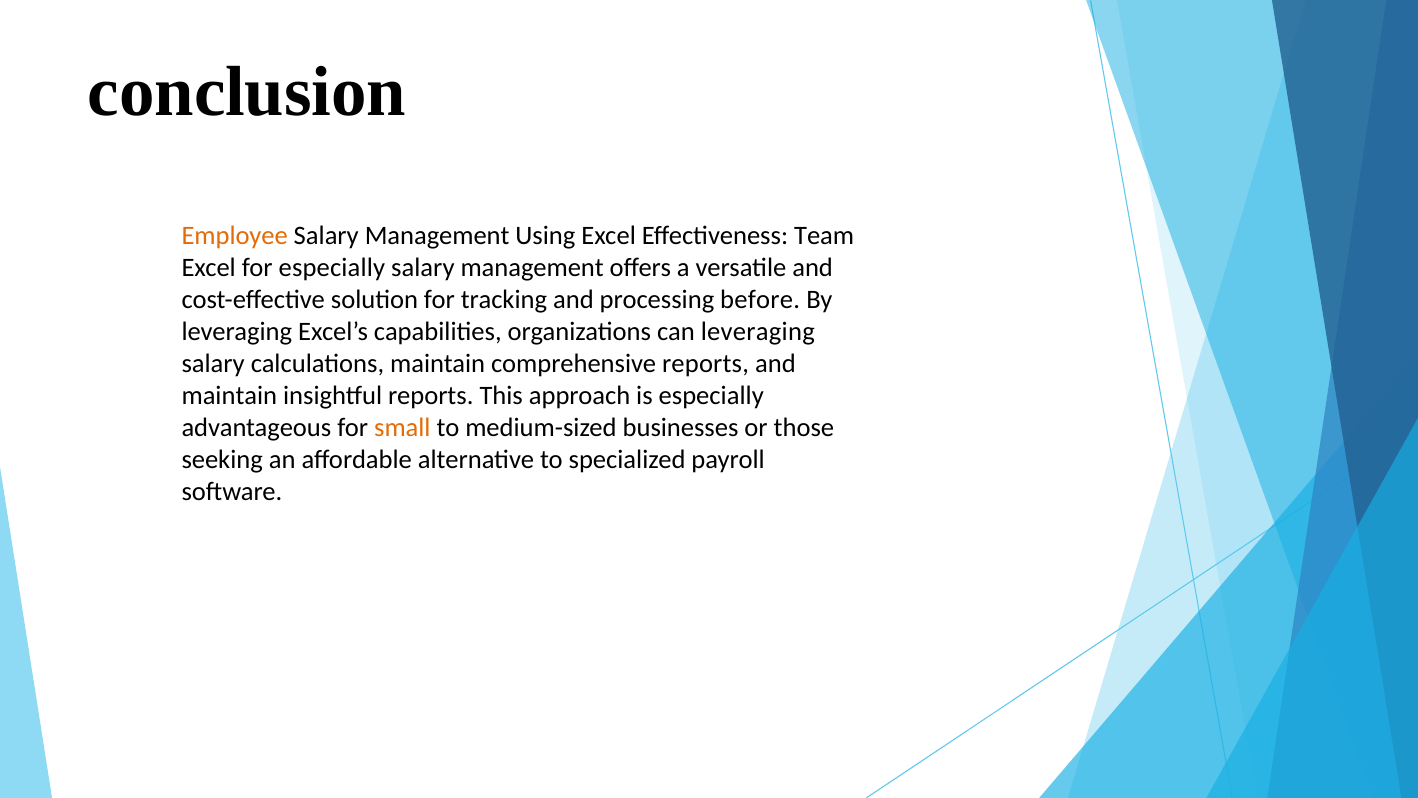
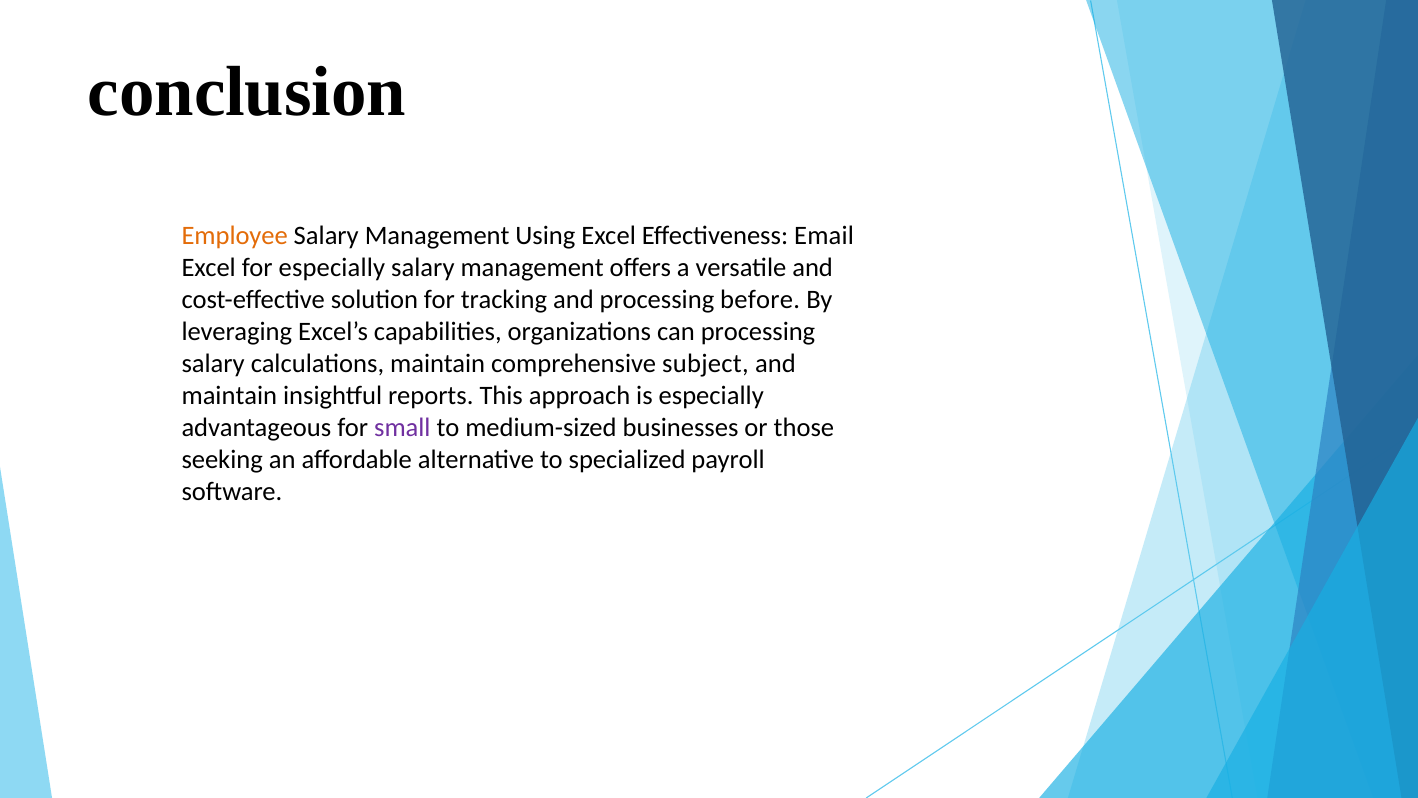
Team: Team -> Email
can leveraging: leveraging -> processing
comprehensive reports: reports -> subject
small colour: orange -> purple
